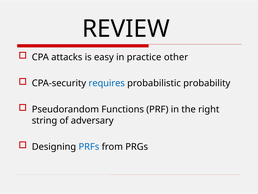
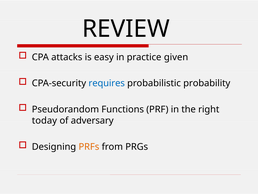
other: other -> given
string: string -> today
PRFs colour: blue -> orange
